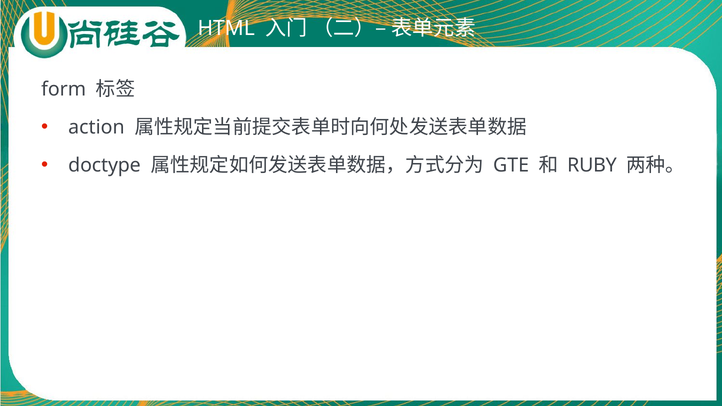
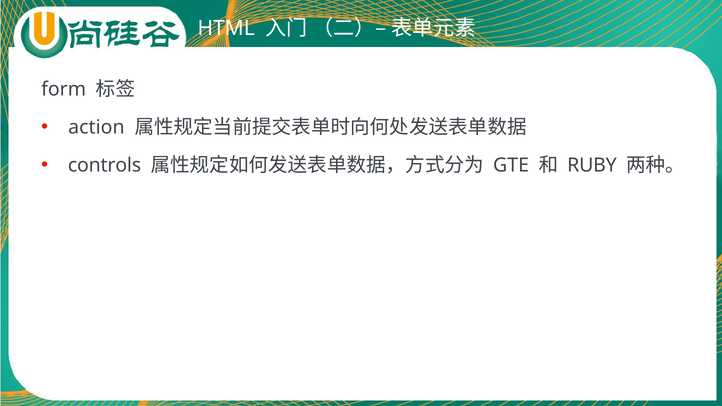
doctype: doctype -> controls
